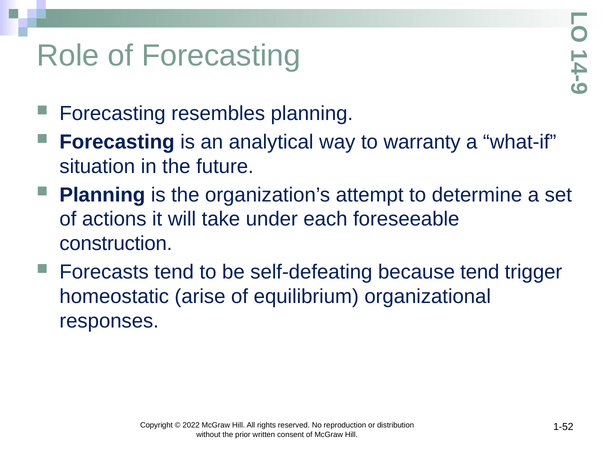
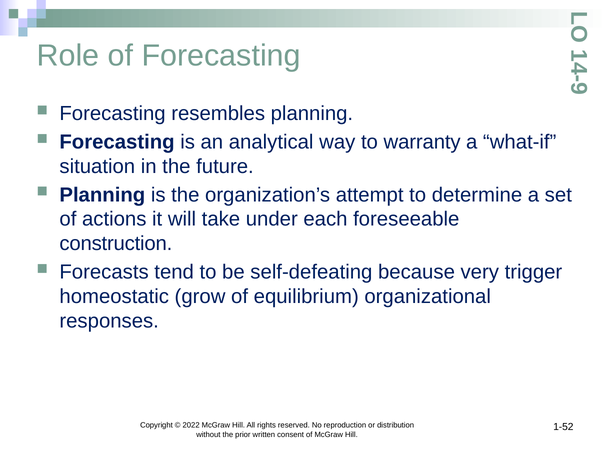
because tend: tend -> very
arise: arise -> grow
